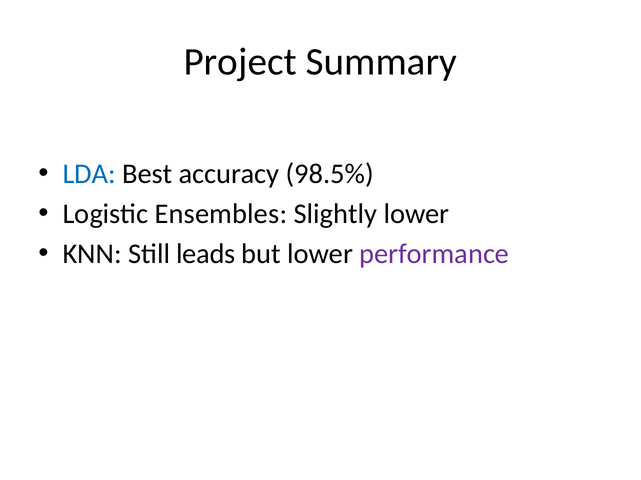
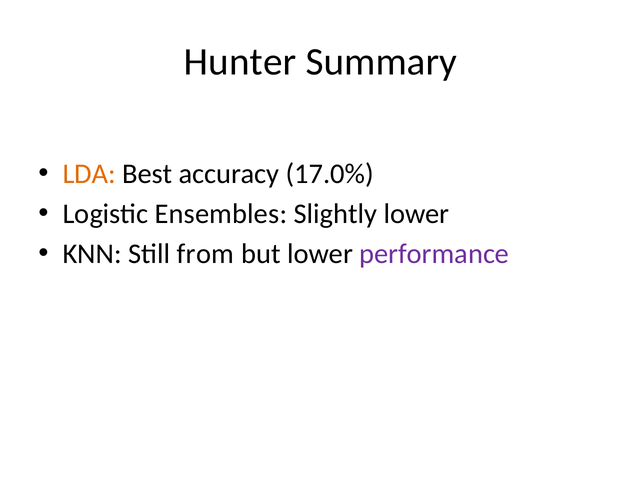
Project: Project -> Hunter
LDA colour: blue -> orange
98.5%: 98.5% -> 17.0%
leads: leads -> from
